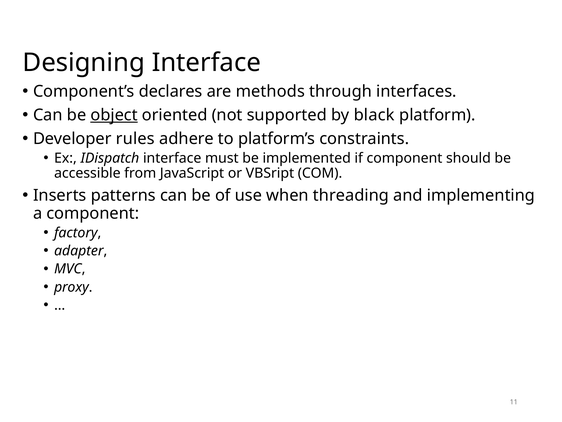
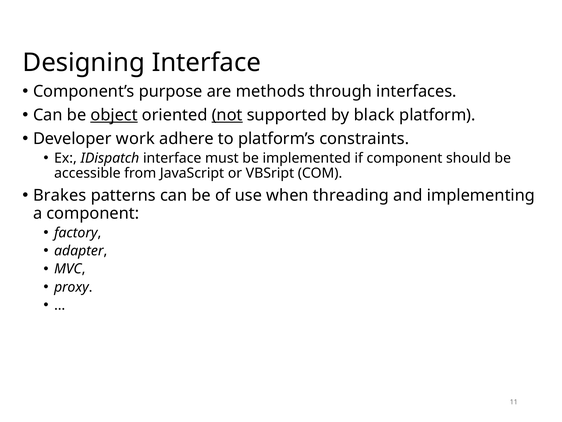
declares: declares -> purpose
not underline: none -> present
rules: rules -> work
Inserts: Inserts -> Brakes
